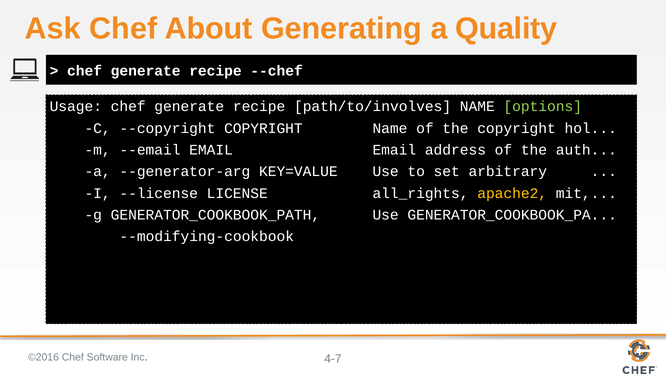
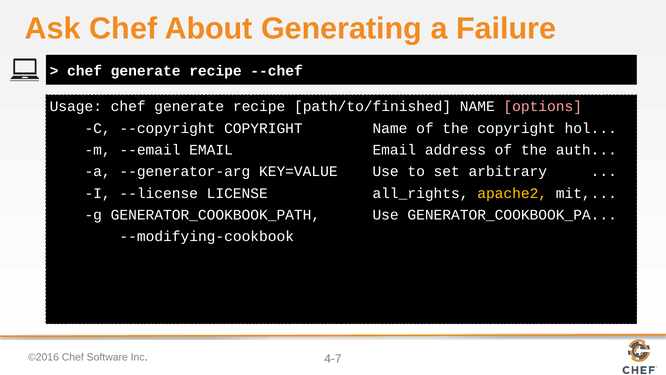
Quality: Quality -> Failure
path/to/involves: path/to/involves -> path/to/finished
options colour: light green -> pink
